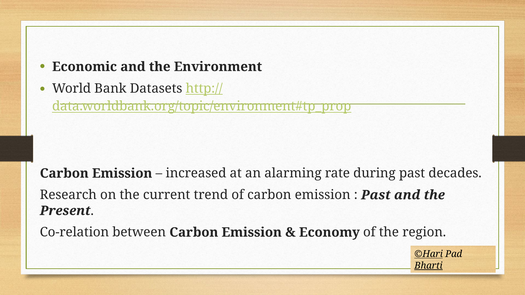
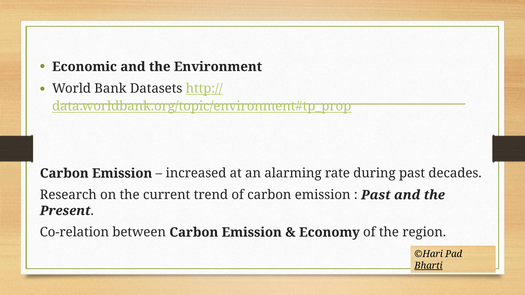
©Hari underline: present -> none
